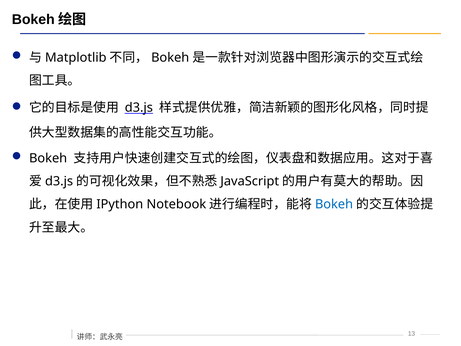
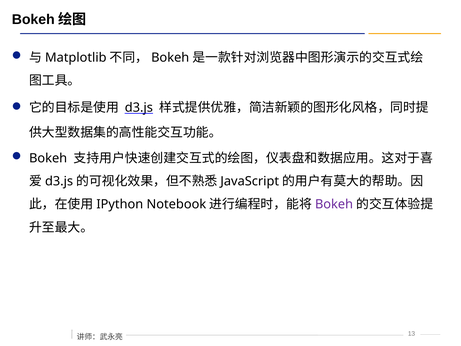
Bokeh at (334, 204) colour: blue -> purple
